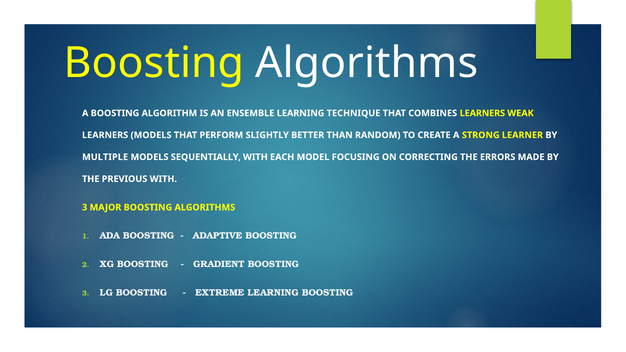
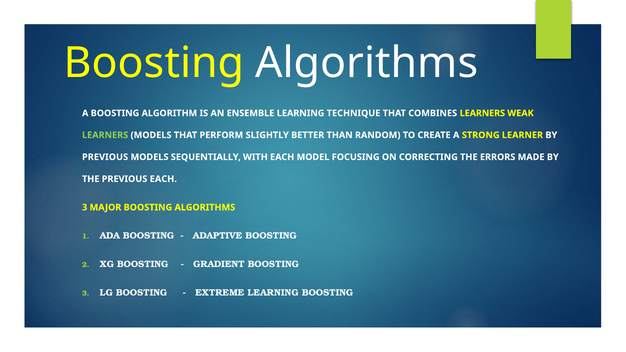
LEARNERS at (105, 135) colour: white -> light green
MULTIPLE at (105, 157): MULTIPLE -> PREVIOUS
PREVIOUS WITH: WITH -> EACH
